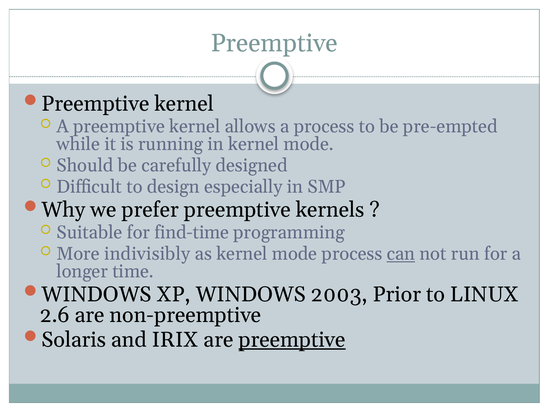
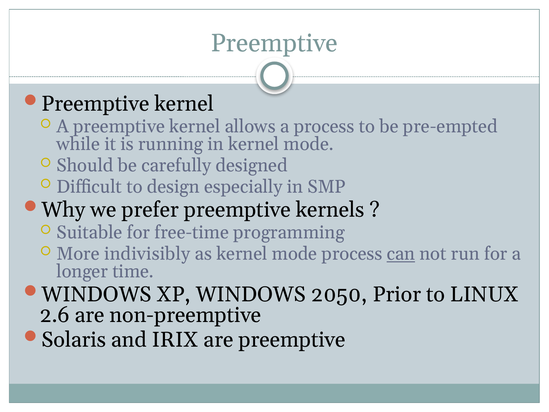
find-time: find-time -> free-time
2003: 2003 -> 2050
preemptive at (292, 340) underline: present -> none
